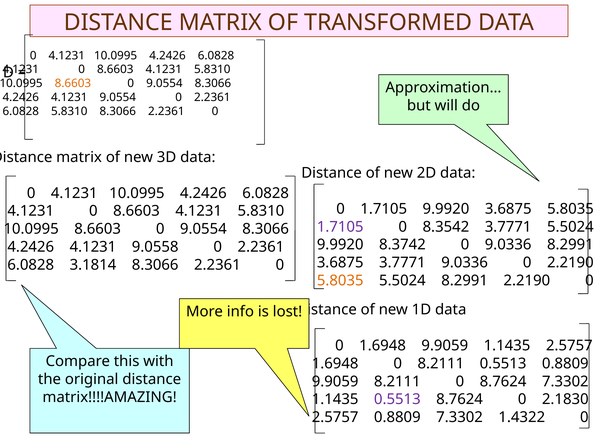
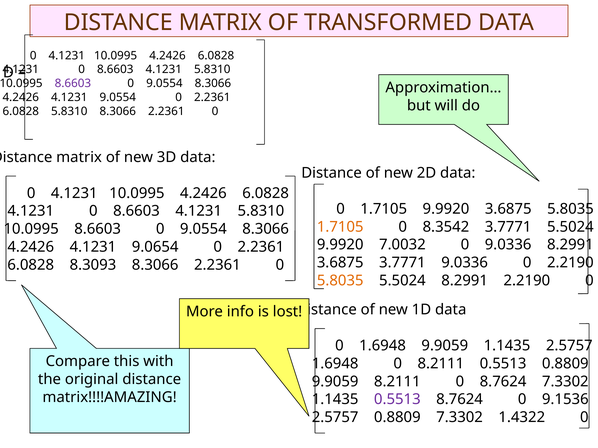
8.6603 at (73, 84) colour: orange -> purple
1.7105 at (340, 227) colour: purple -> orange
8.3742: 8.3742 -> 7.0032
9.0558: 9.0558 -> 9.0654
3.1814: 3.1814 -> 8.3093
2.1830: 2.1830 -> 9.1536
